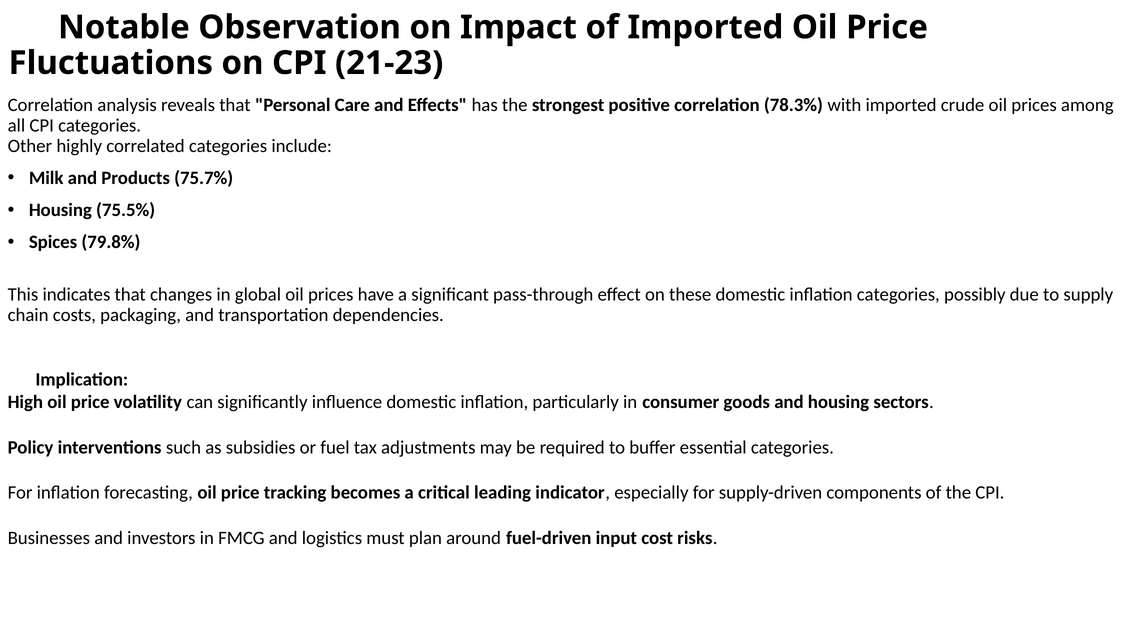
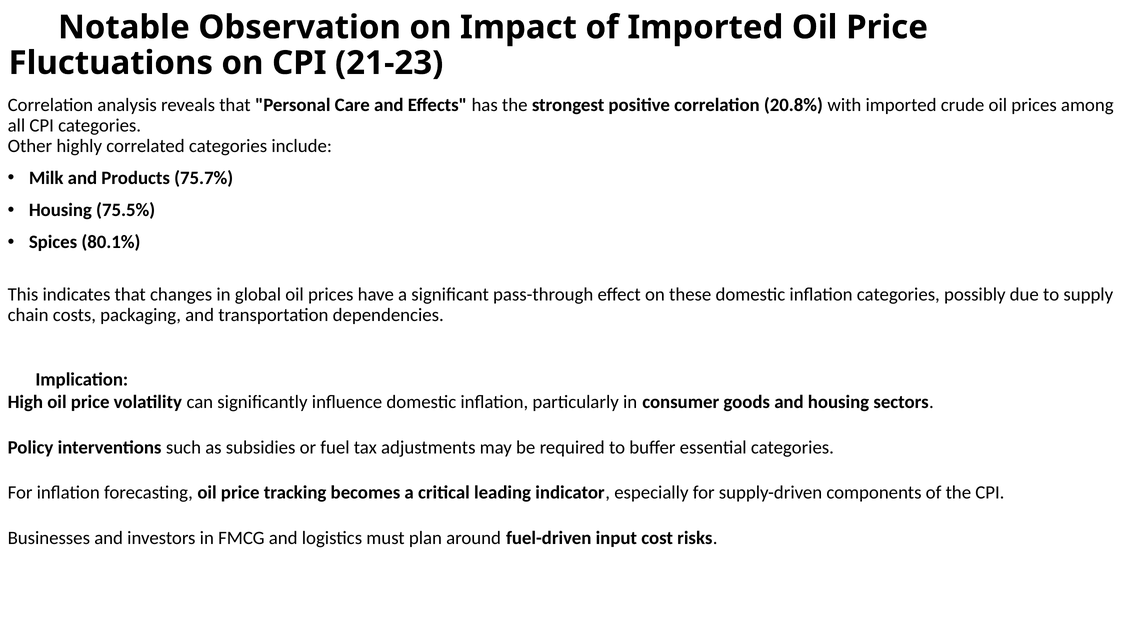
78.3%: 78.3% -> 20.8%
79.8%: 79.8% -> 80.1%
